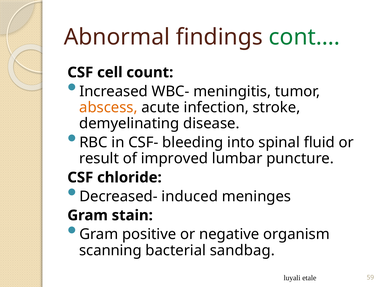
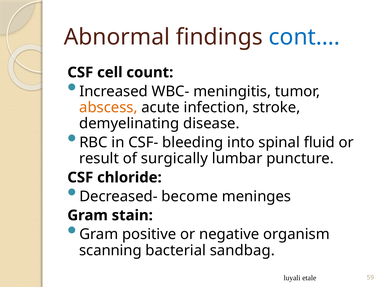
cont… colour: green -> blue
improved: improved -> surgically
induced: induced -> become
